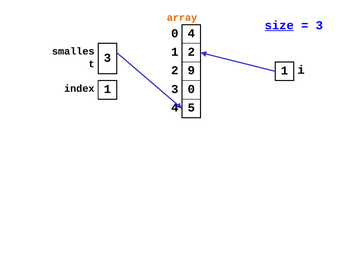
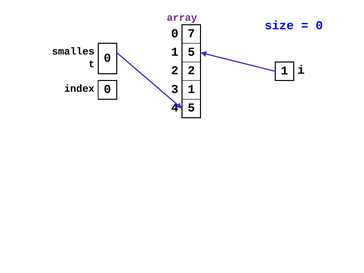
array colour: orange -> purple
size underline: present -> none
3 at (319, 25): 3 -> 0
4 at (191, 33): 4 -> 7
1 2: 2 -> 5
3 at (107, 58): 3 -> 0
2 9: 9 -> 2
3 0: 0 -> 1
index 1: 1 -> 0
